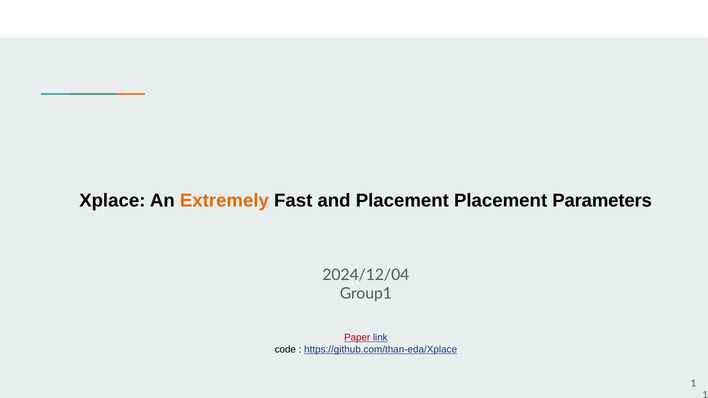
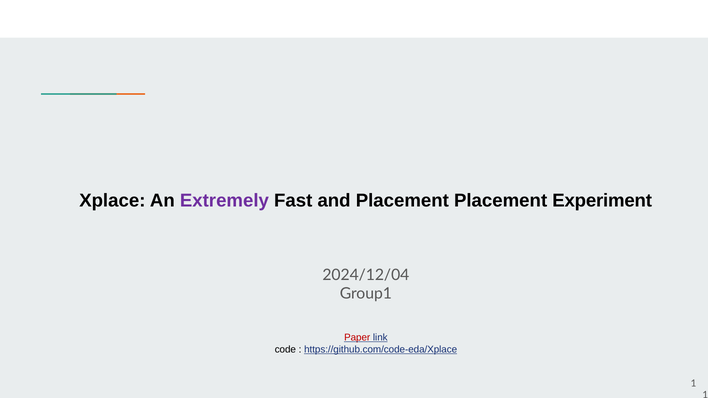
Extremely colour: orange -> purple
Parameters: Parameters -> Experiment
https://github.com/than-eda/Xplace: https://github.com/than-eda/Xplace -> https://github.com/code-eda/Xplace
